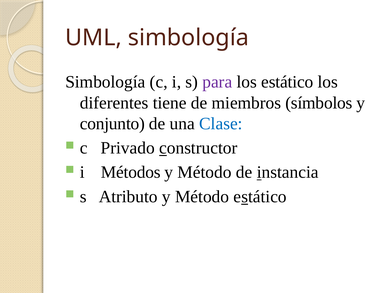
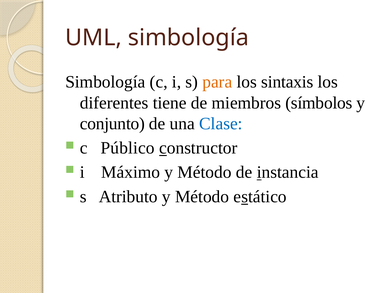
para colour: purple -> orange
los estático: estático -> sintaxis
Privado: Privado -> Público
Métodos: Métodos -> Máximo
